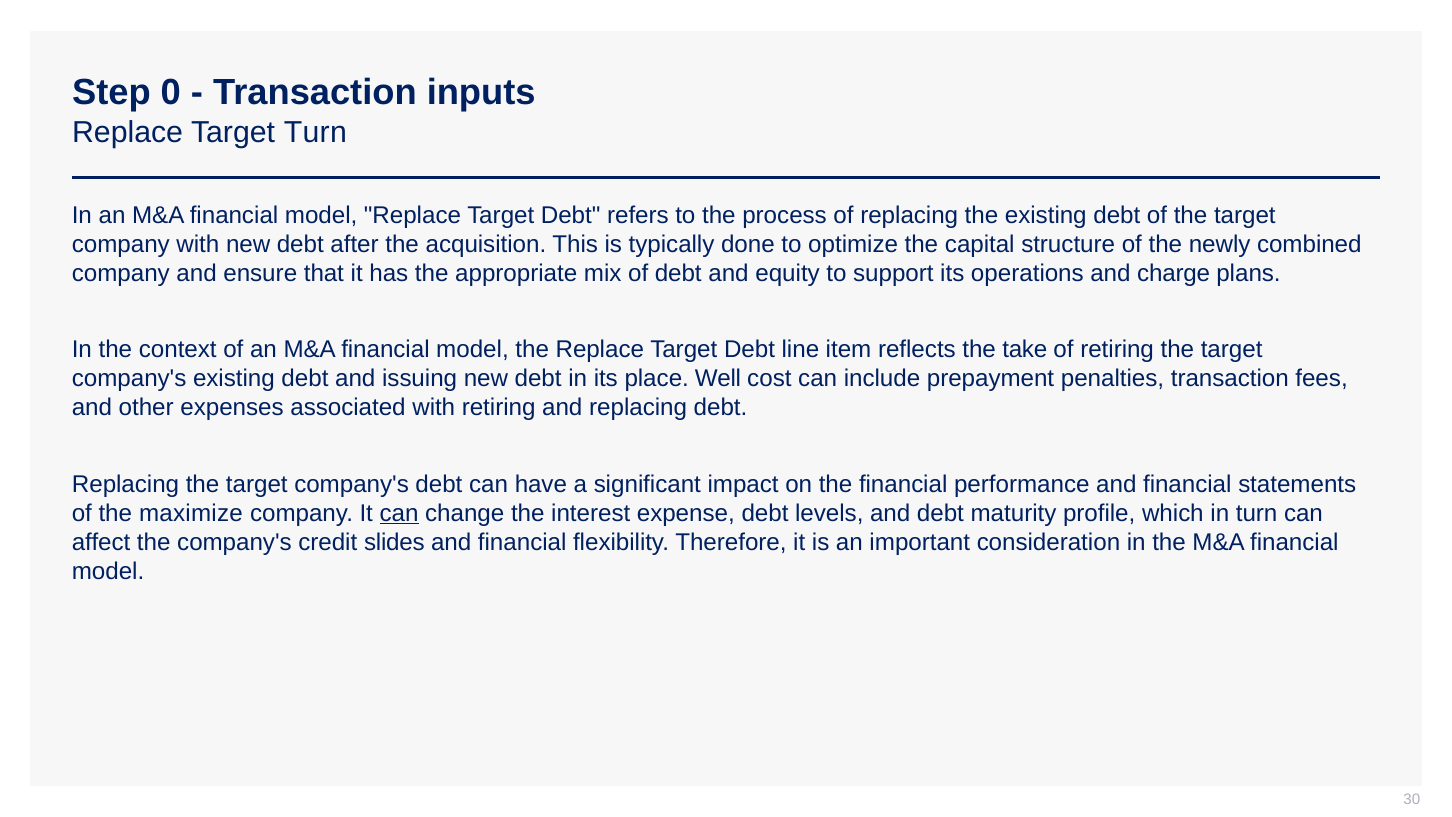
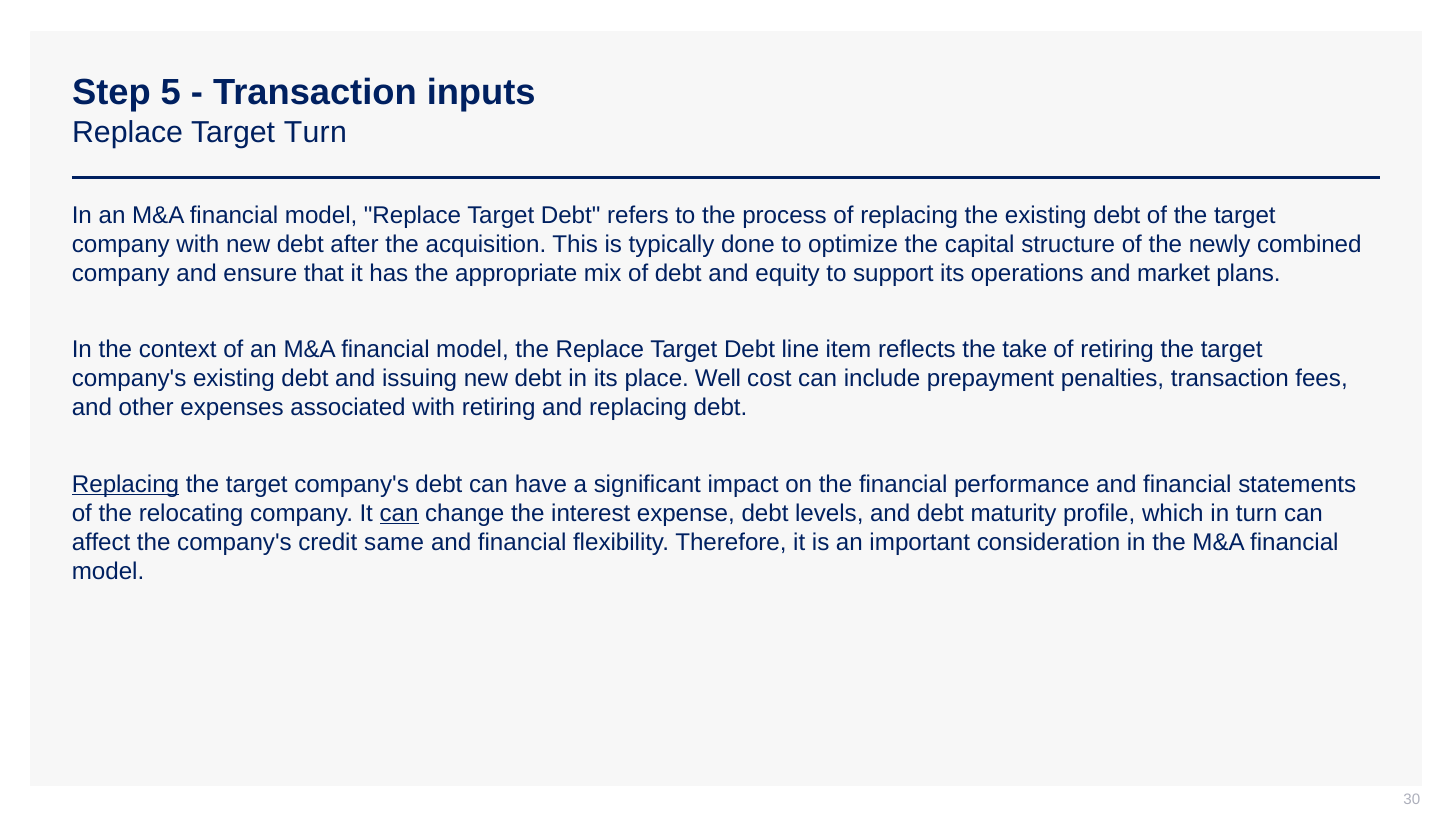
0: 0 -> 5
charge: charge -> market
Replacing at (126, 484) underline: none -> present
maximize: maximize -> relocating
slides: slides -> same
